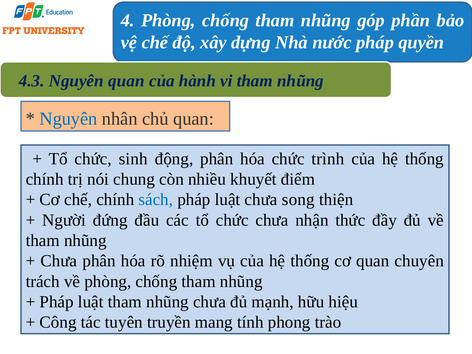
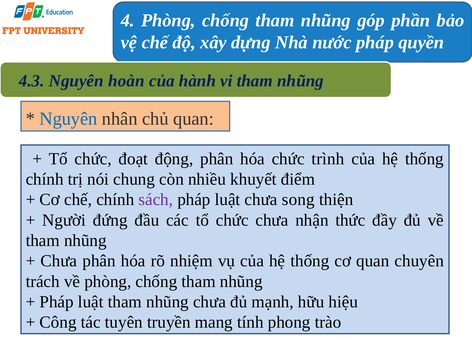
Nguyên quan: quan -> hoàn
sinh: sinh -> đoạt
sách colour: blue -> purple
